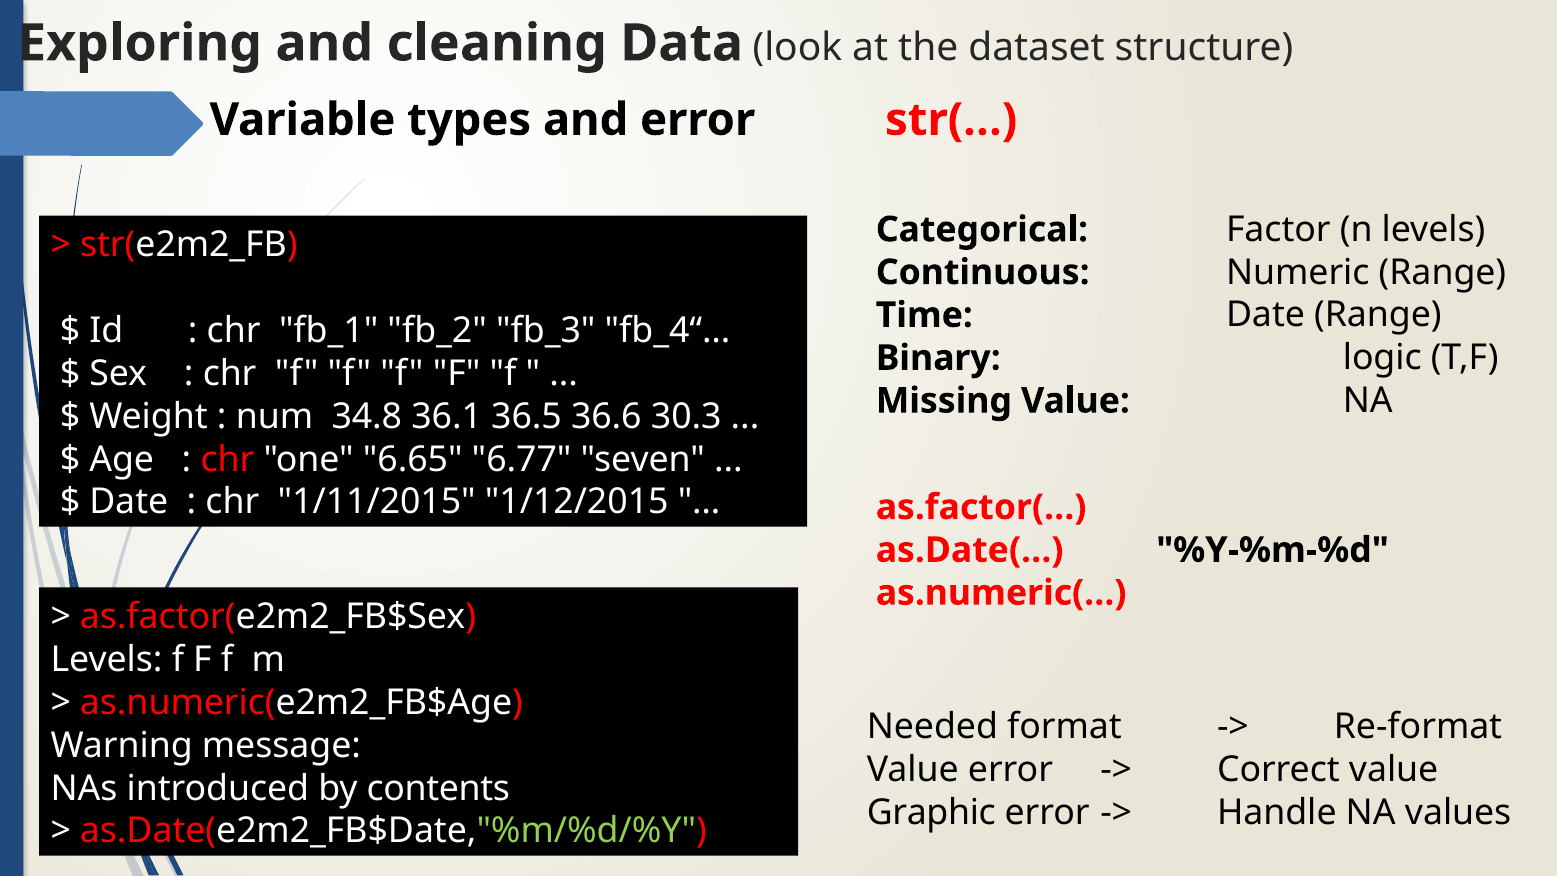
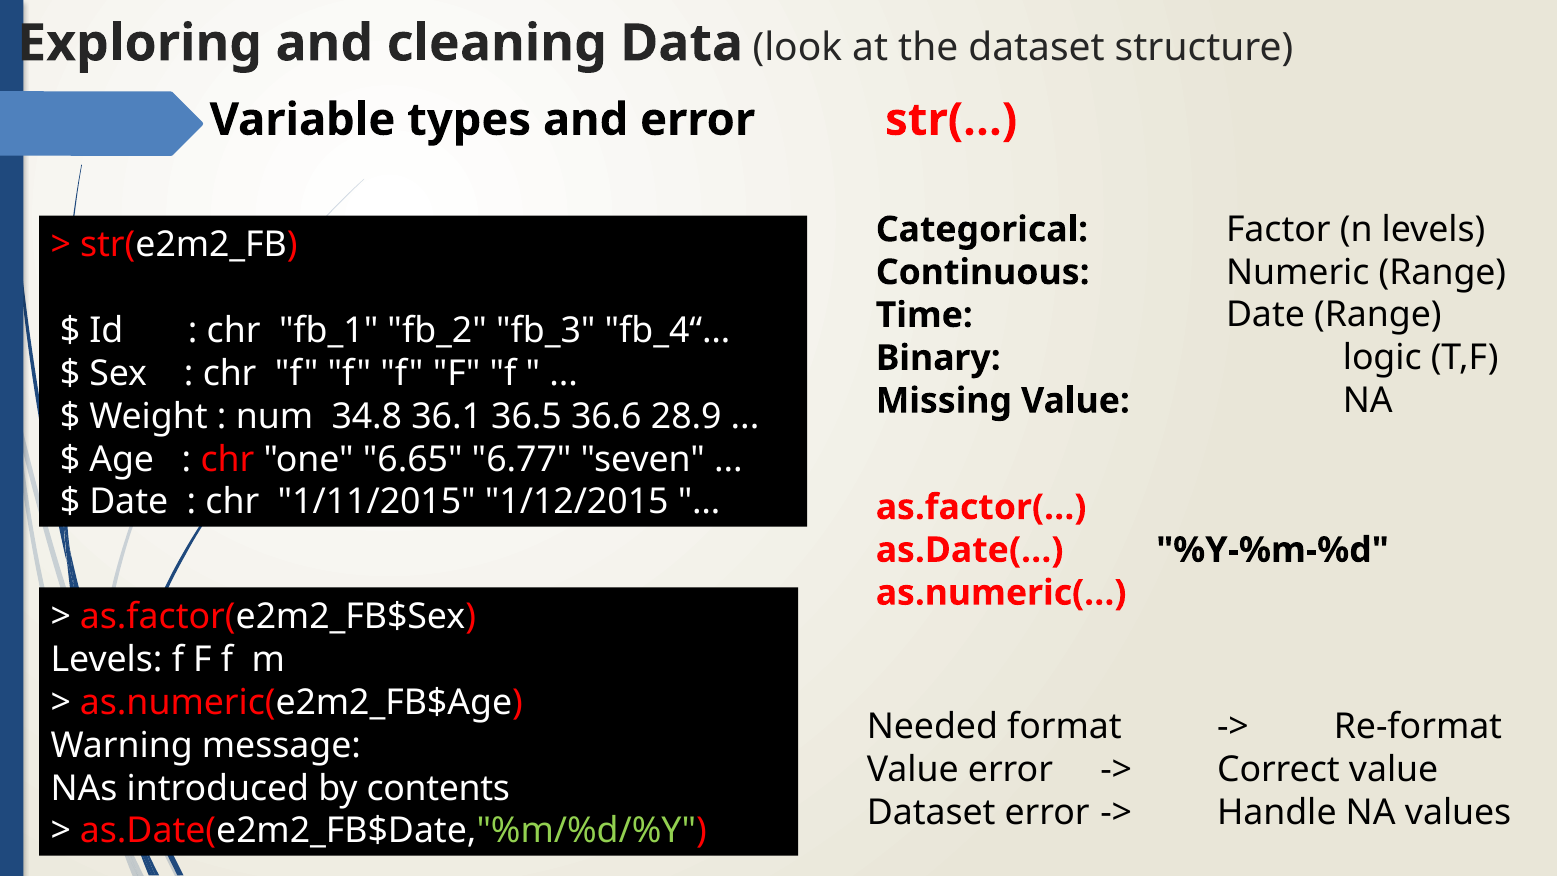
30.3: 30.3 -> 28.9
Graphic at (931, 812): Graphic -> Dataset
